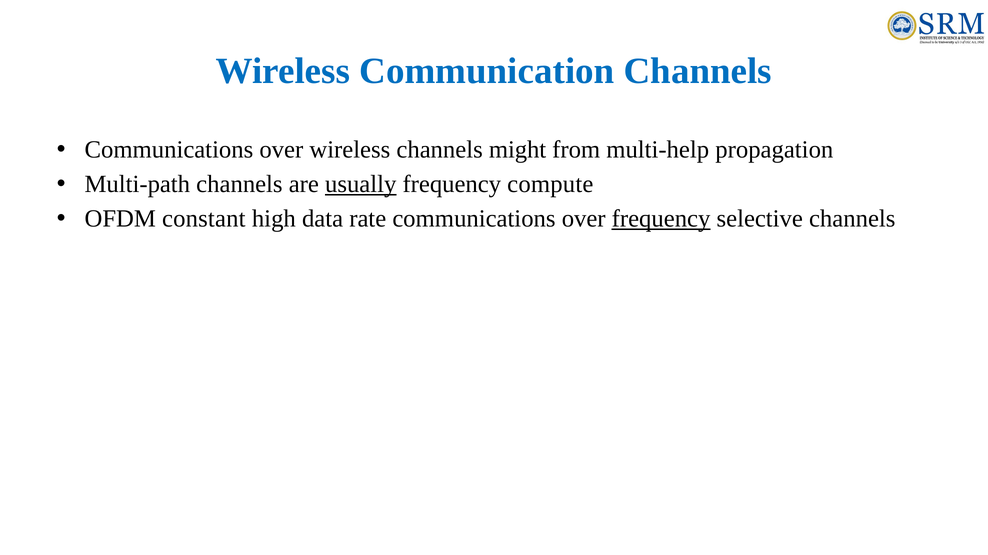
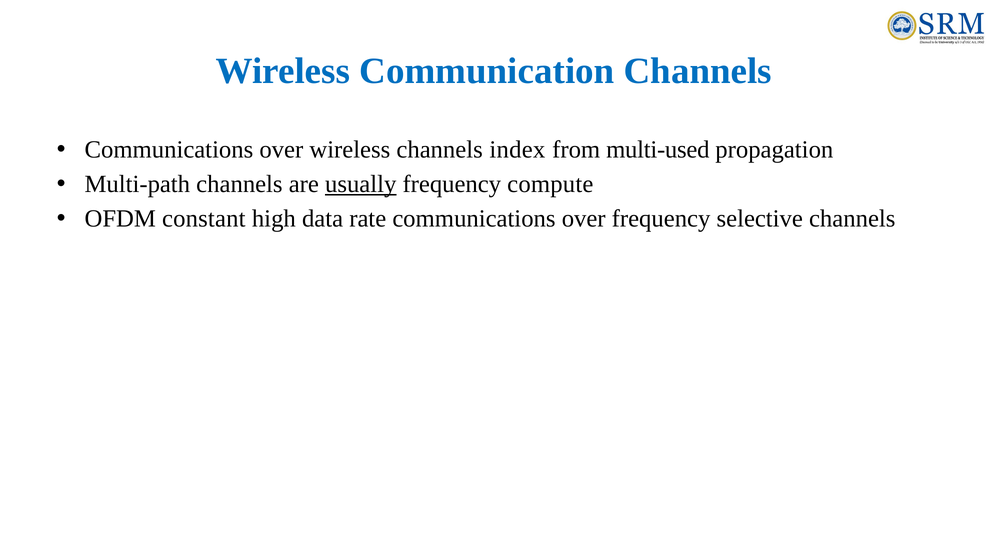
might: might -> index
multi-help: multi-help -> multi-used
frequency at (661, 219) underline: present -> none
